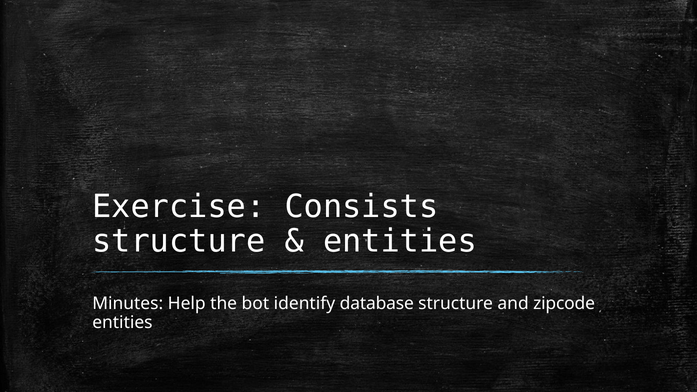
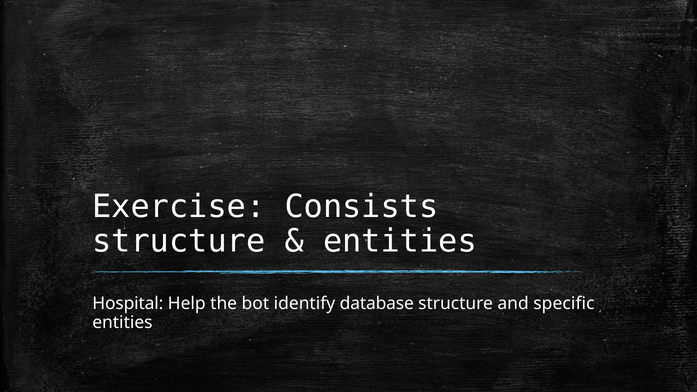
Minutes: Minutes -> Hospital
zipcode: zipcode -> specific
